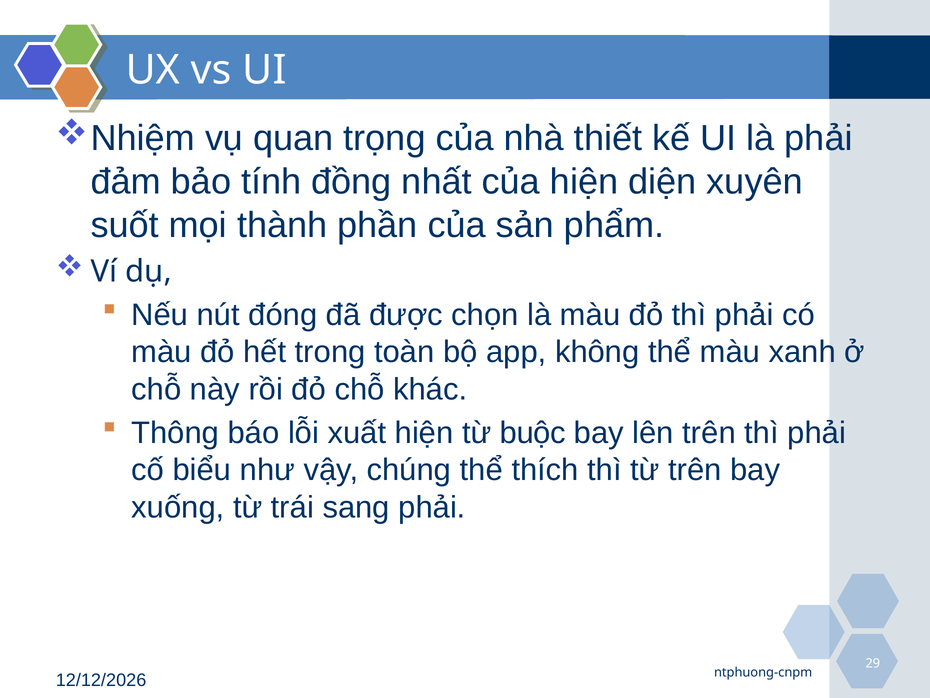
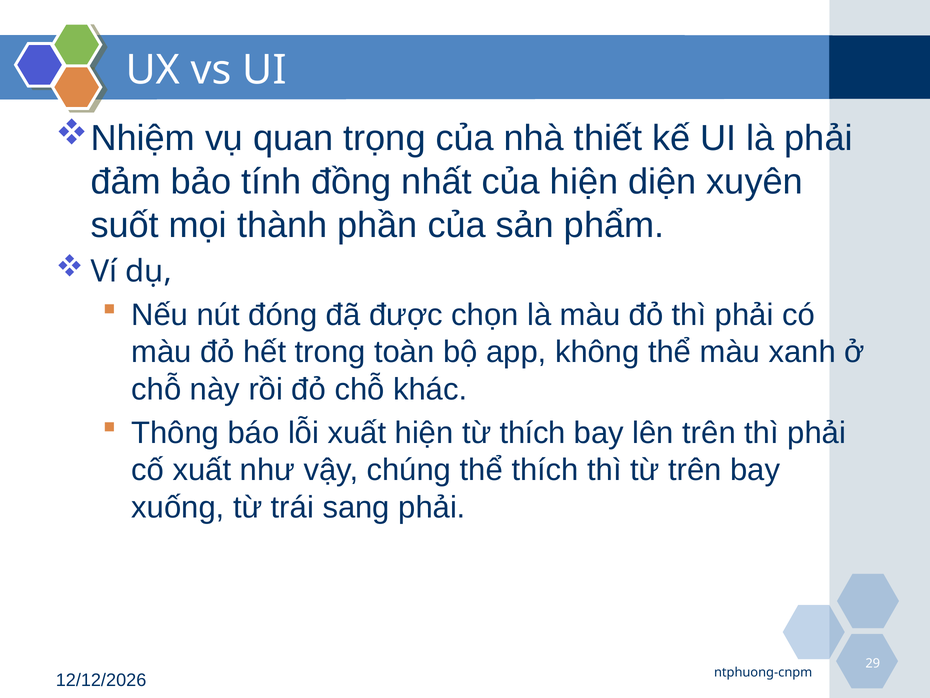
từ buộc: buộc -> thích
cố biểu: biểu -> xuất
